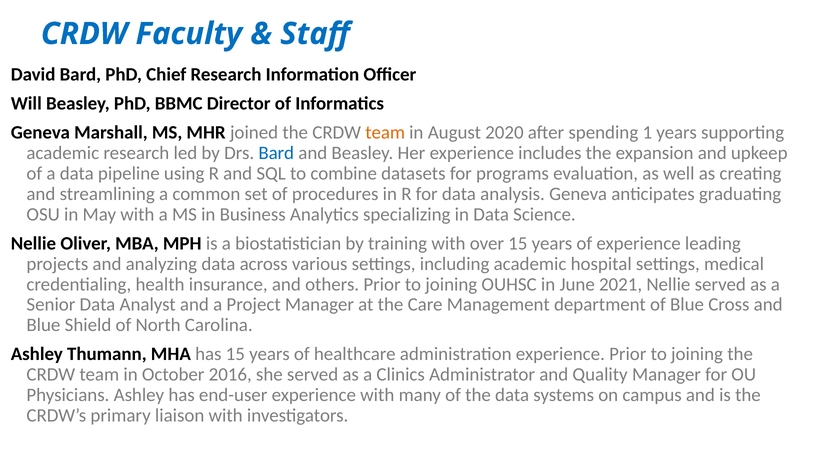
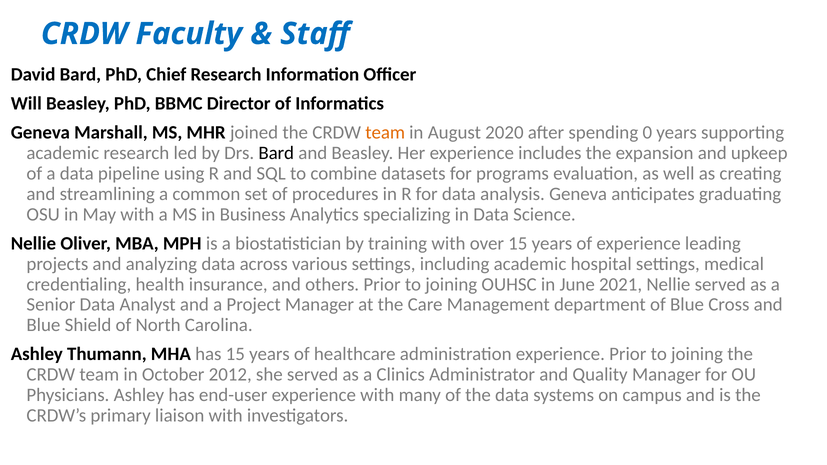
1: 1 -> 0
Bard at (276, 153) colour: blue -> black
2016: 2016 -> 2012
